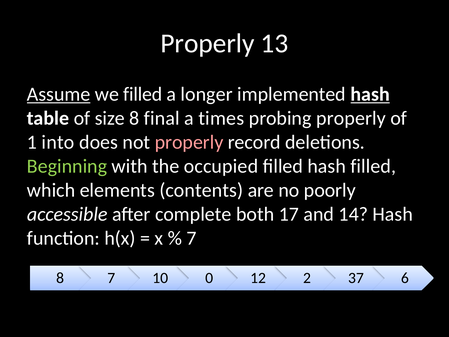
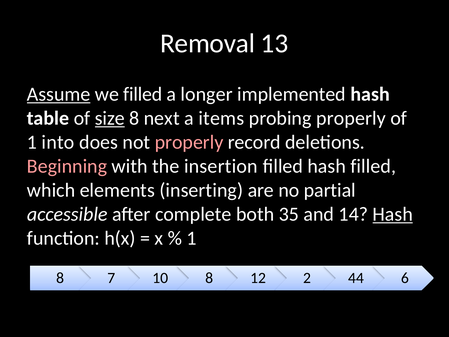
Properly at (207, 43): Properly -> Removal
hash at (370, 94) underline: present -> none
size underline: none -> present
final: final -> next
times: times -> items
Beginning colour: light green -> pink
occupied: occupied -> insertion
contents: contents -> inserting
poorly: poorly -> partial
17: 17 -> 35
Hash at (393, 214) underline: none -> present
7 at (192, 238): 7 -> 1
10 0: 0 -> 8
37: 37 -> 44
